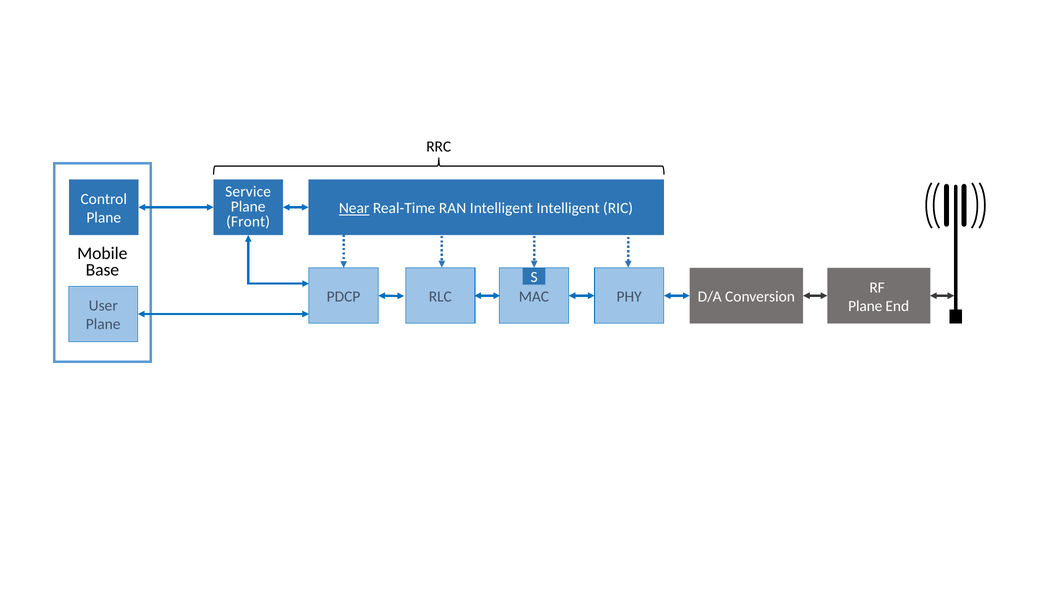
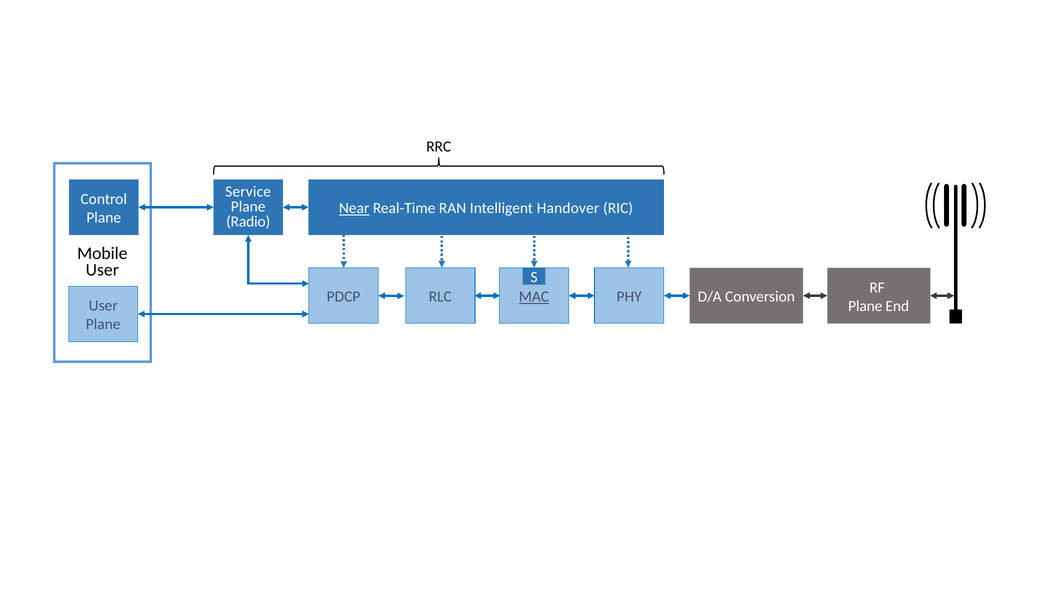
Intelligent Intelligent: Intelligent -> Handover
Front: Front -> Radio
Base at (102, 270): Base -> User
MAC underline: none -> present
